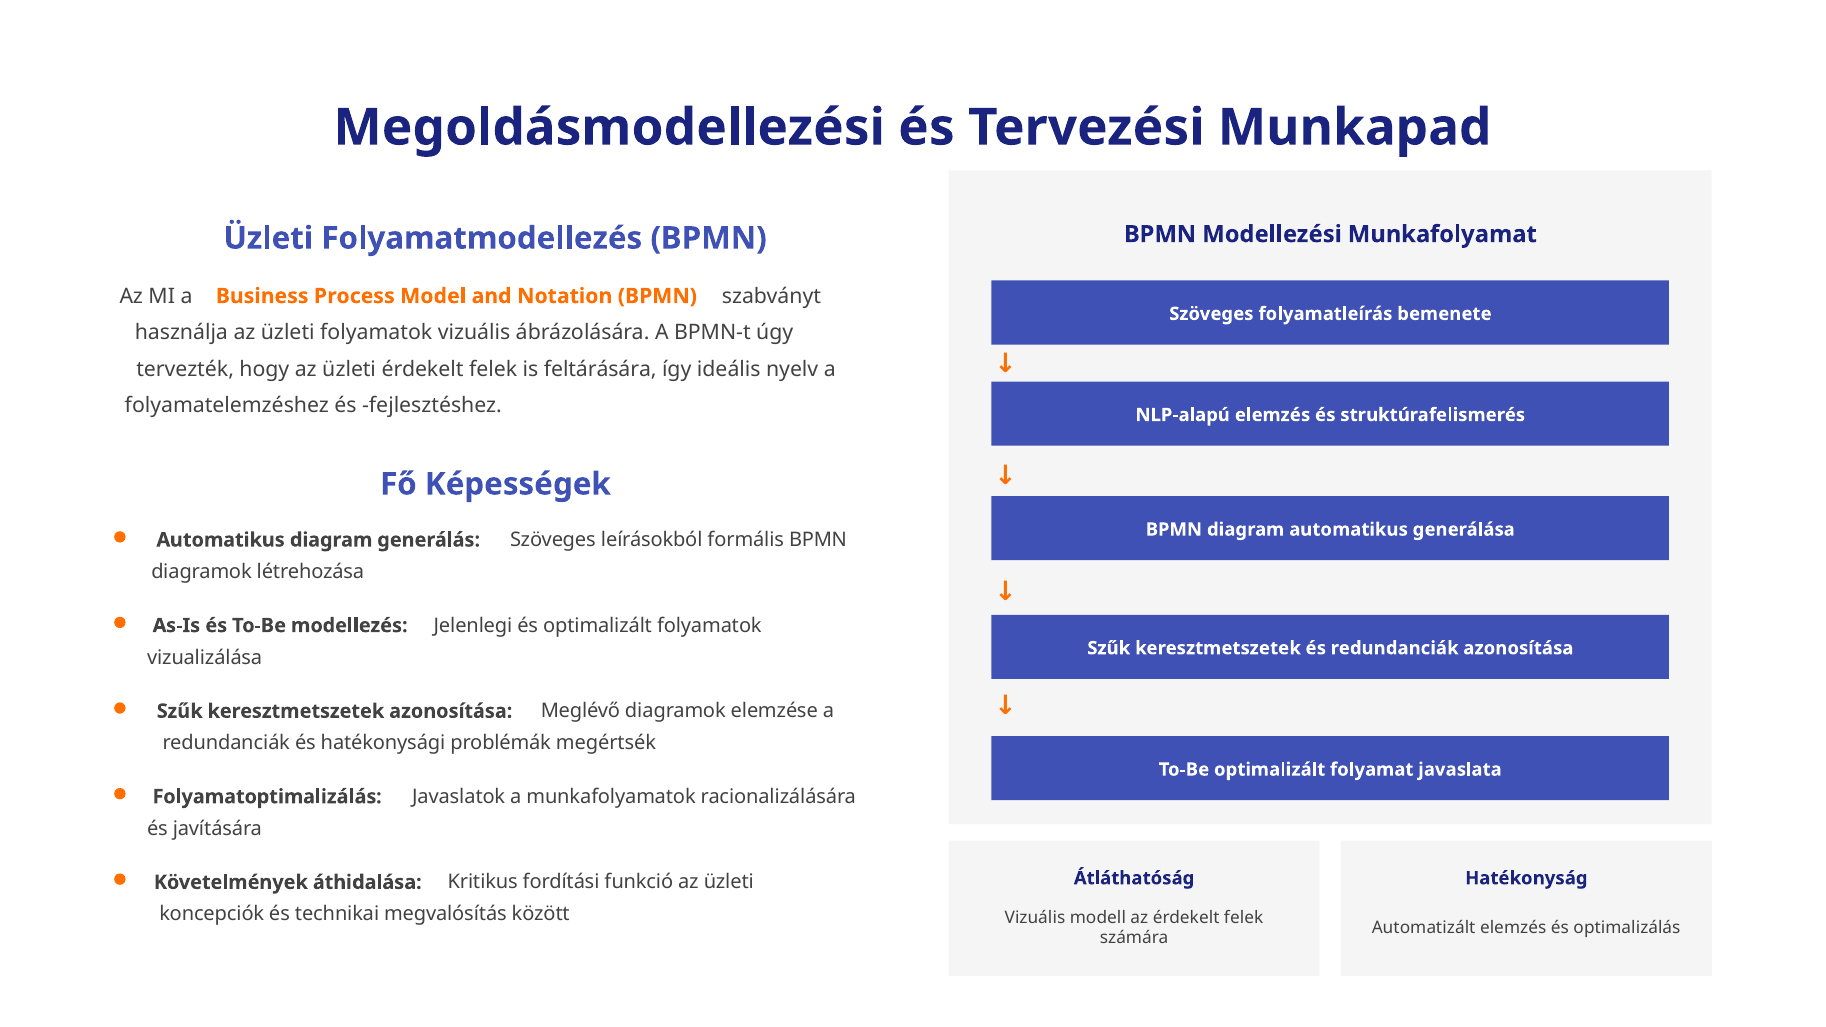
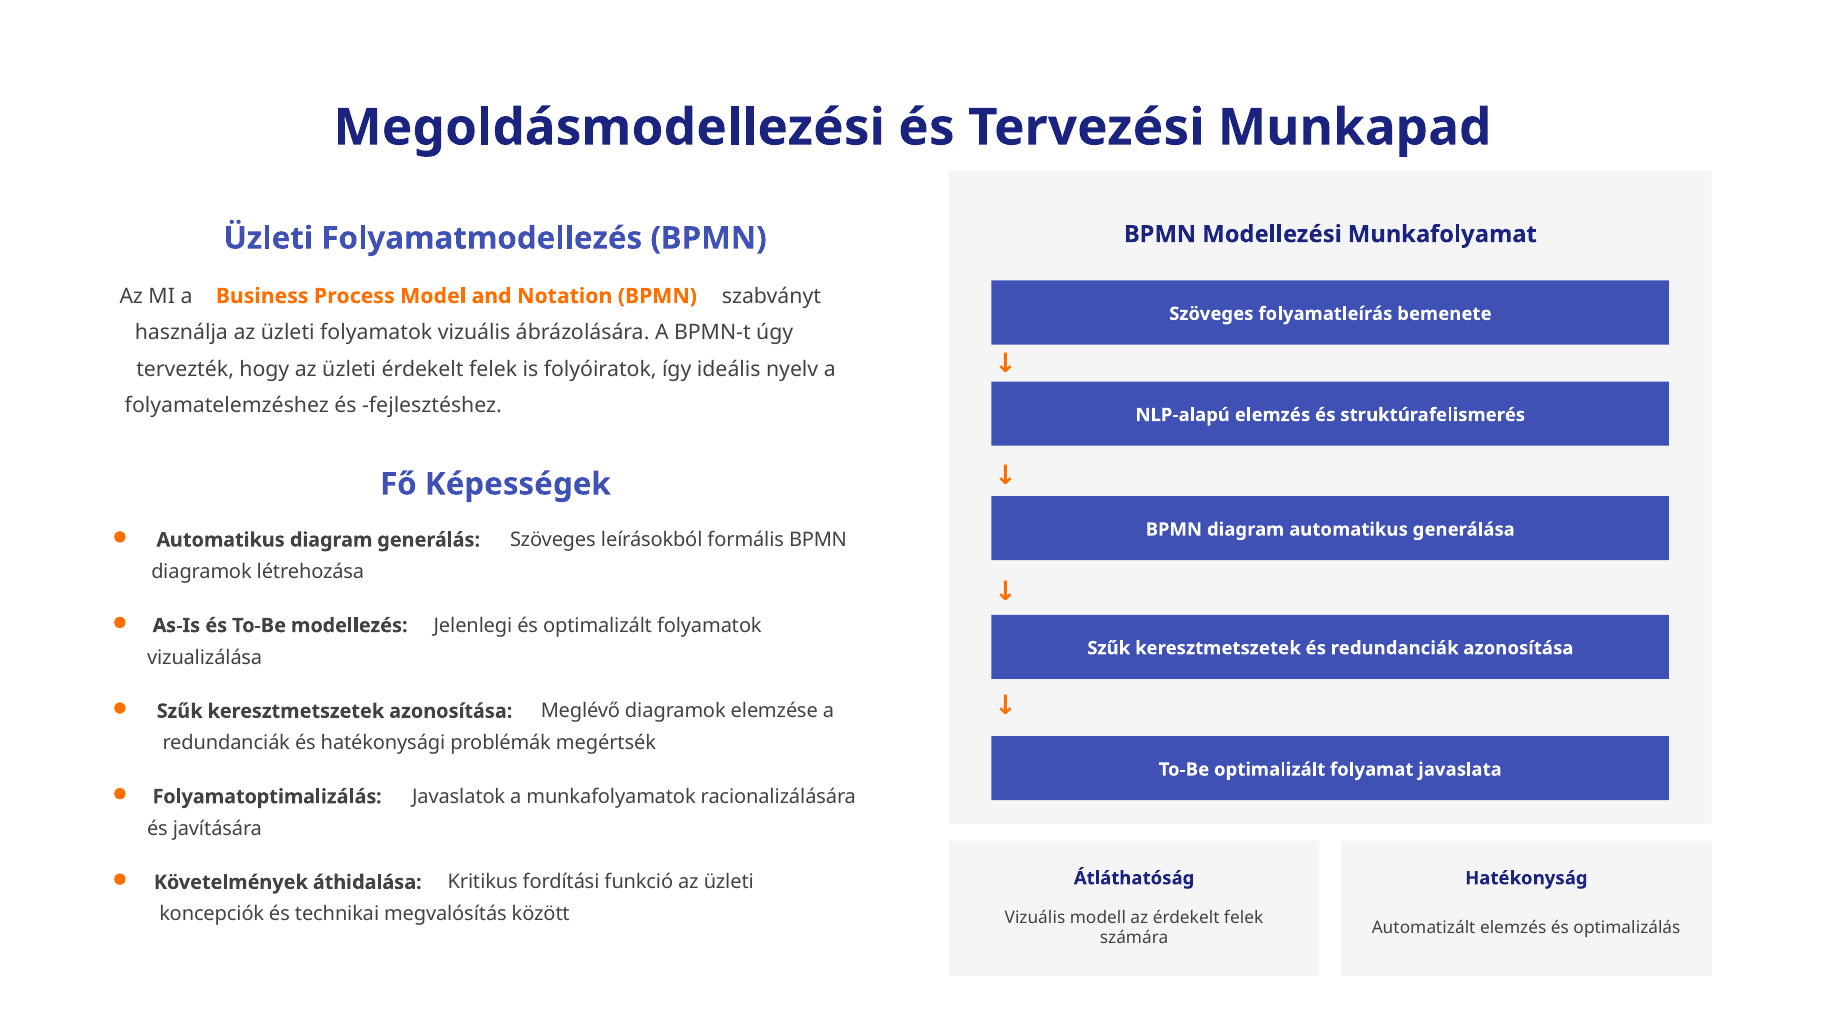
feltárására: feltárására -> folyóiratok
